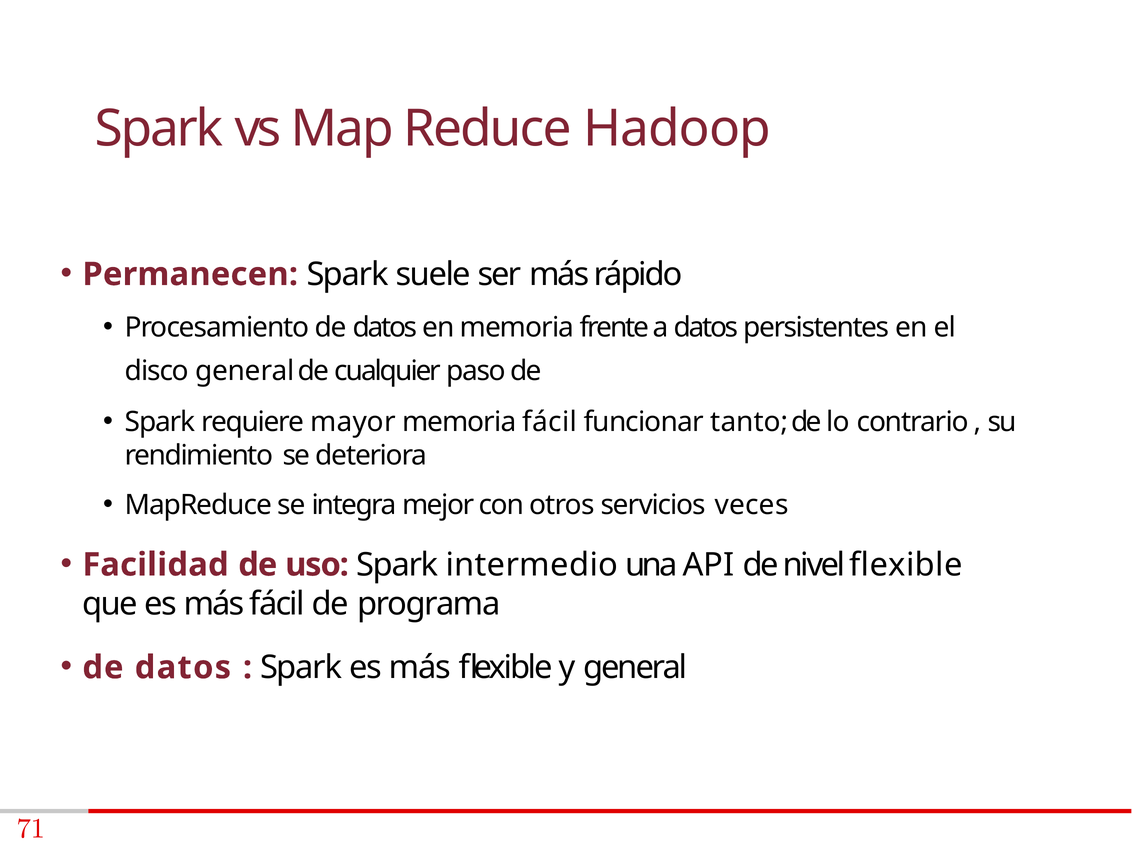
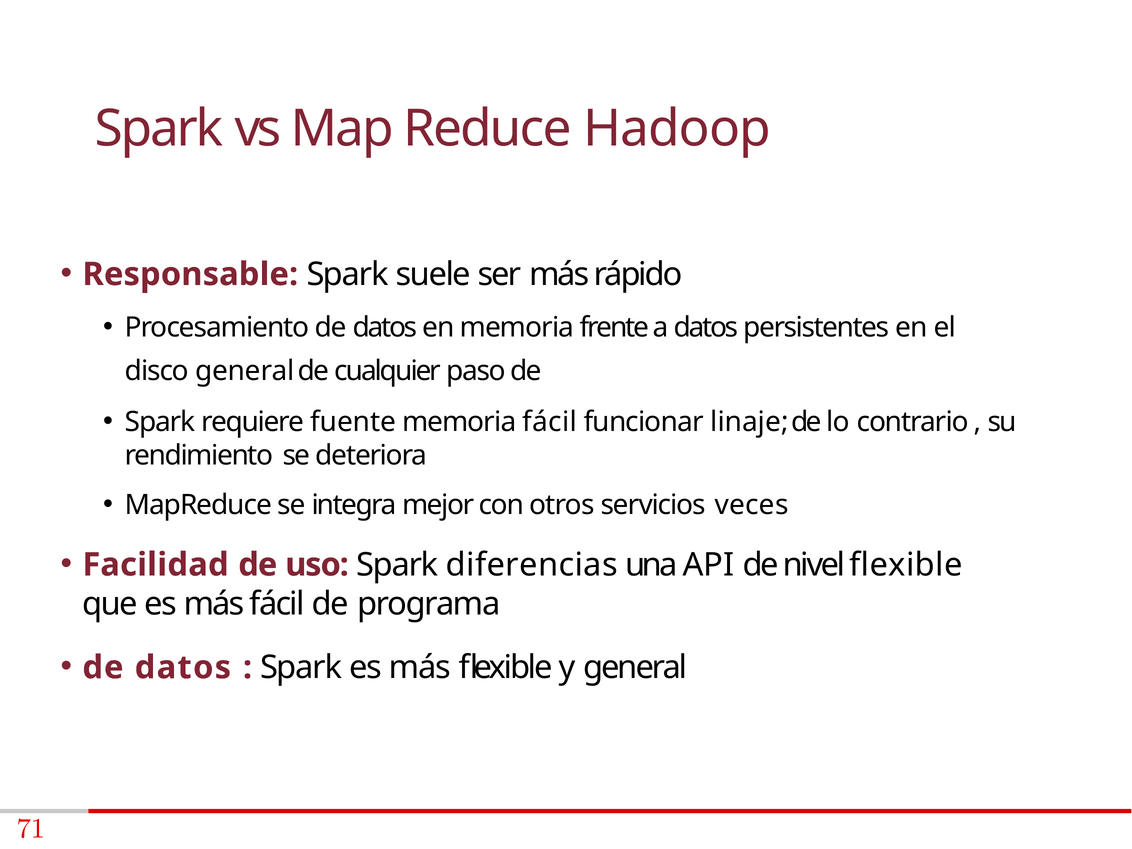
Permanecen: Permanecen -> Responsable
mayor: mayor -> fuente
tanto: tanto -> linaje
intermedio: intermedio -> diferencias
